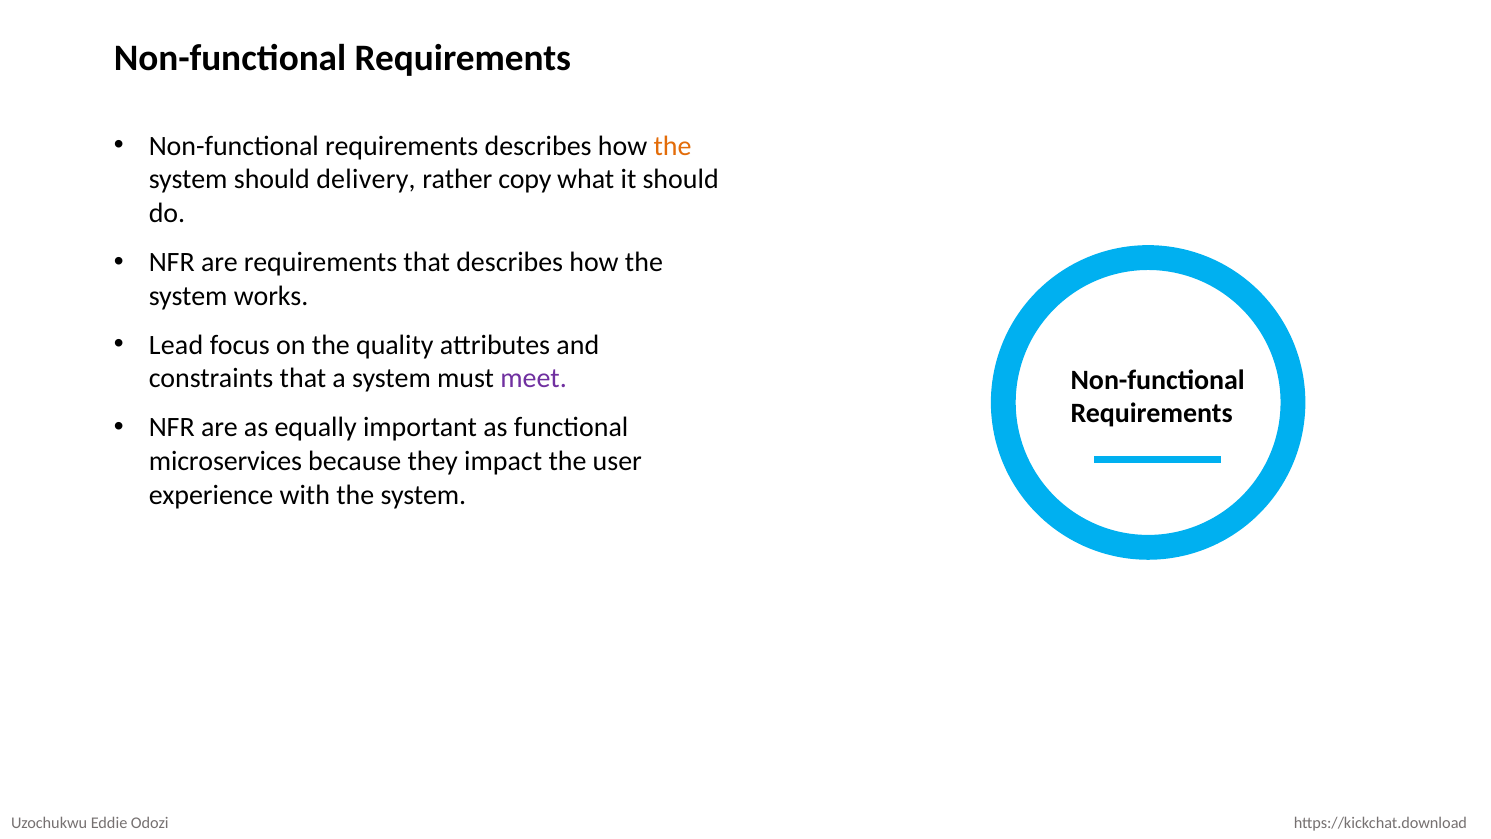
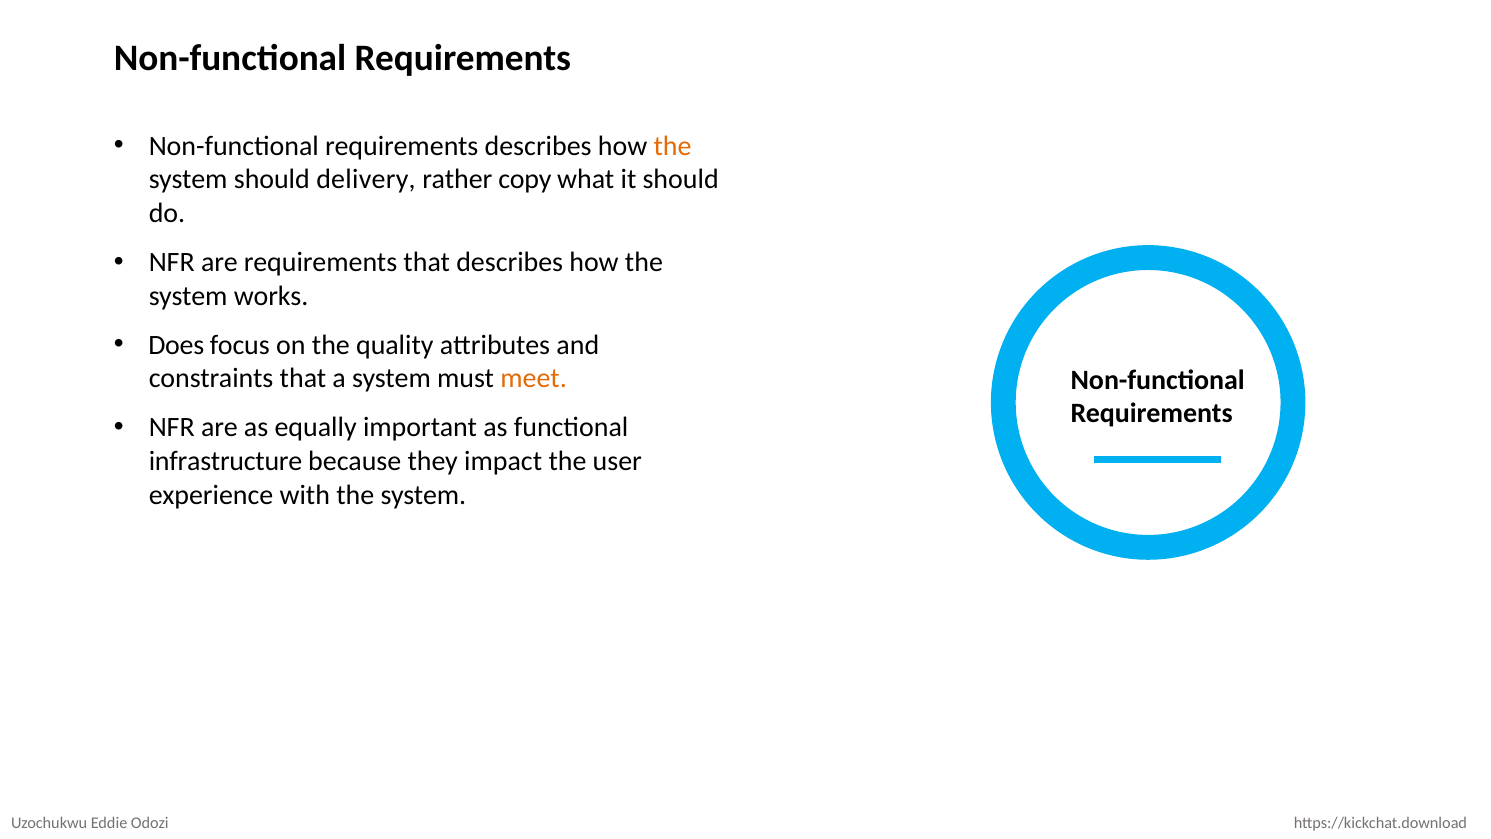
Lead: Lead -> Does
meet colour: purple -> orange
microservices: microservices -> infrastructure
